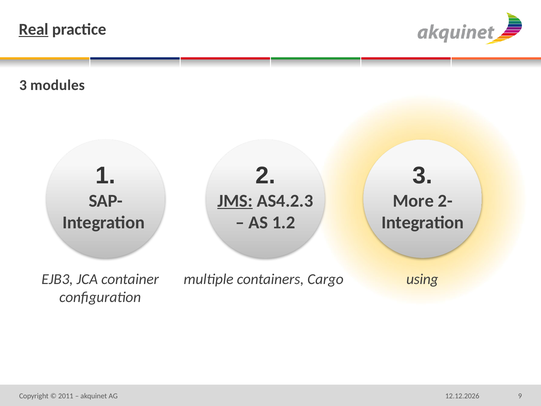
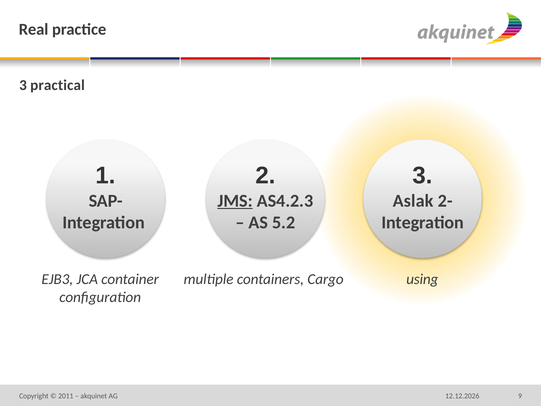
Real underline: present -> none
modules: modules -> practical
More: More -> Aslak
1.2: 1.2 -> 5.2
